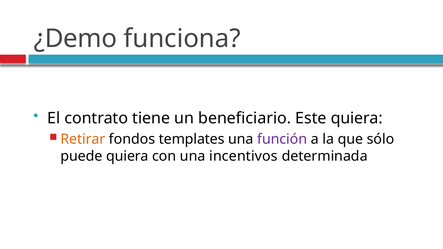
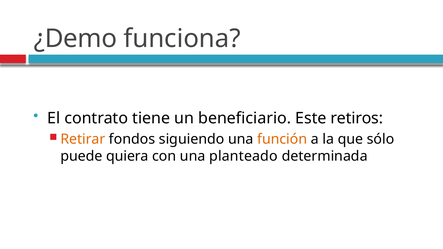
Este quiera: quiera -> retiros
templates: templates -> siguiendo
función colour: purple -> orange
incentivos: incentivos -> planteado
